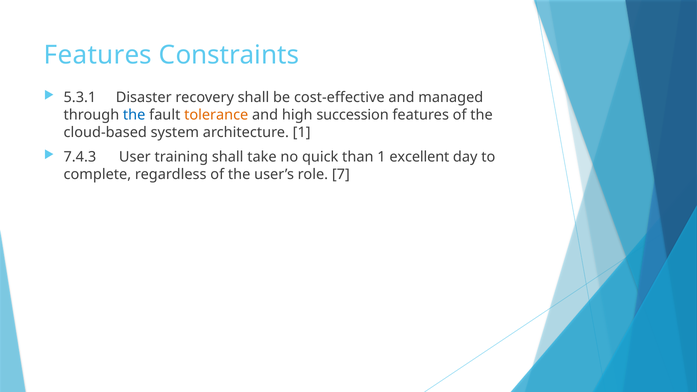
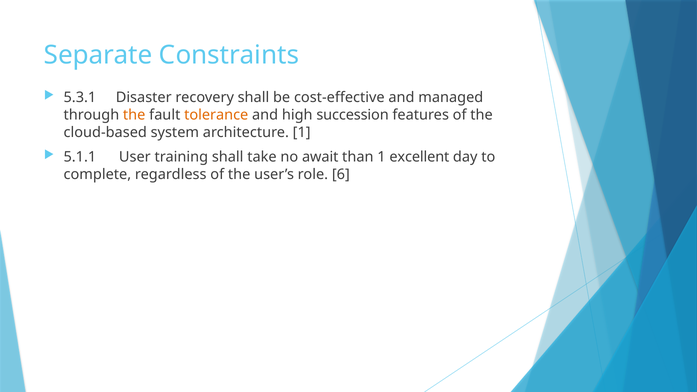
Features at (98, 55): Features -> Separate
the at (134, 115) colour: blue -> orange
7.4.3: 7.4.3 -> 5.1.1
quick: quick -> await
7: 7 -> 6
